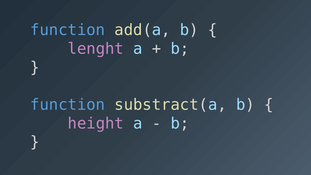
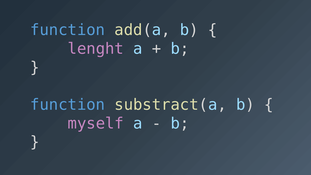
height: height -> myself
